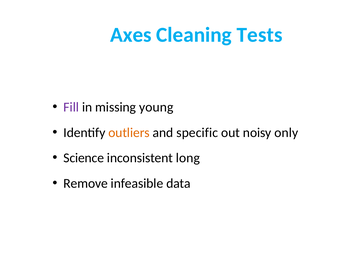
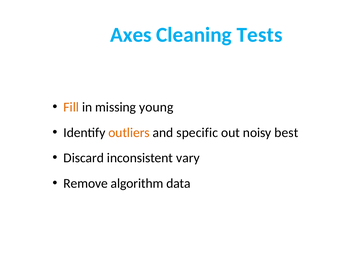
Fill colour: purple -> orange
only: only -> best
Science: Science -> Discard
long: long -> vary
infeasible: infeasible -> algorithm
